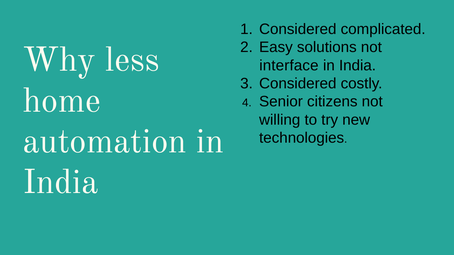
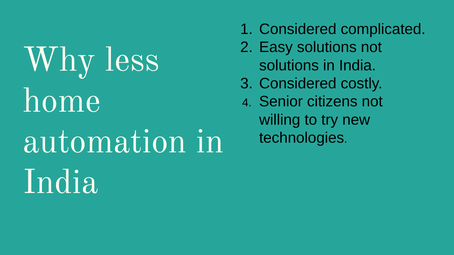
interface at (289, 65): interface -> solutions
